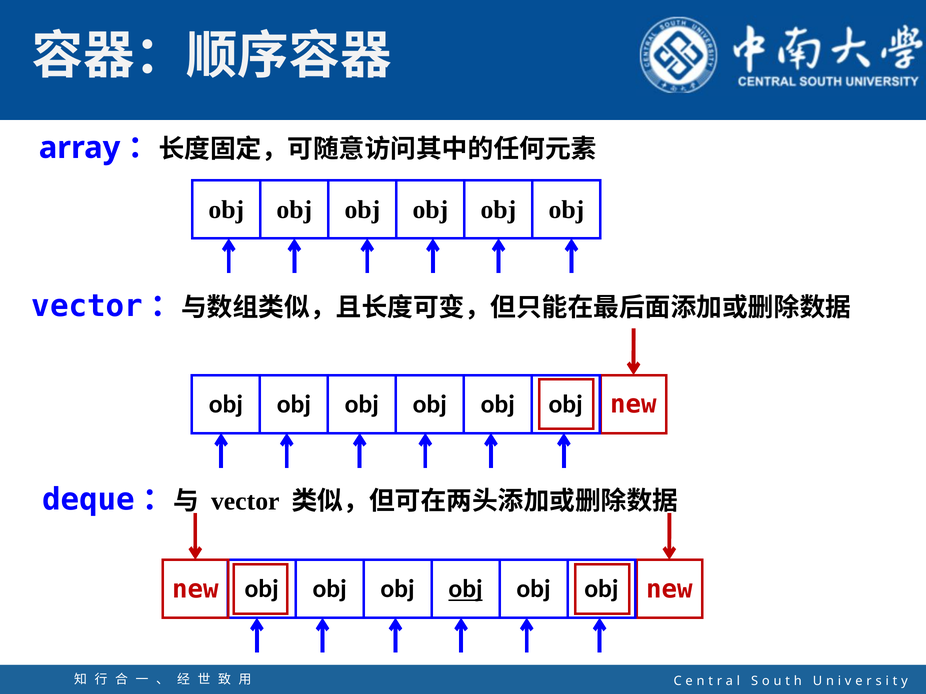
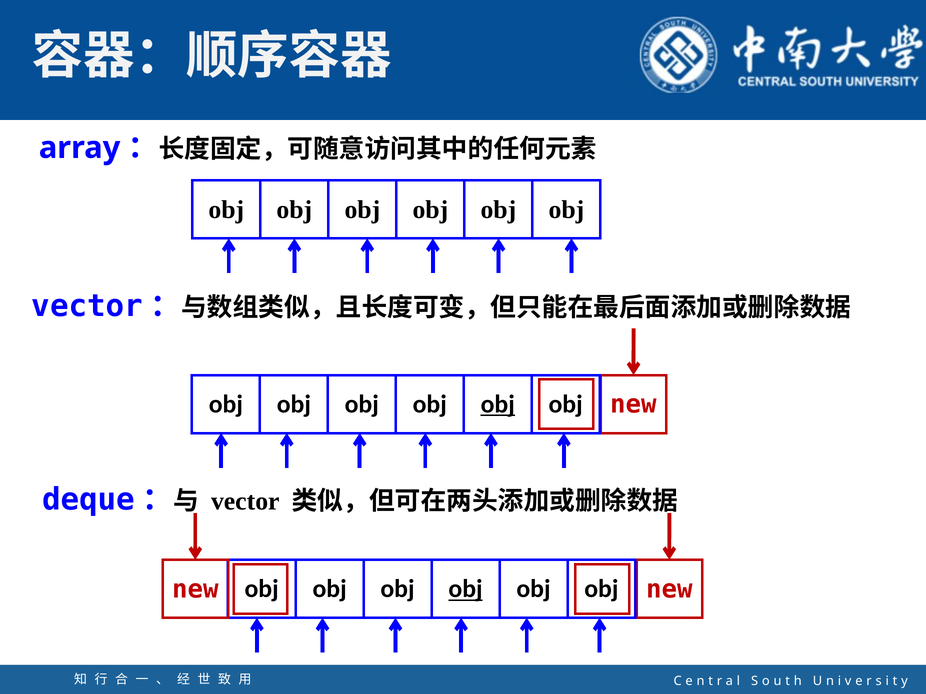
obj at (498, 405) underline: none -> present
